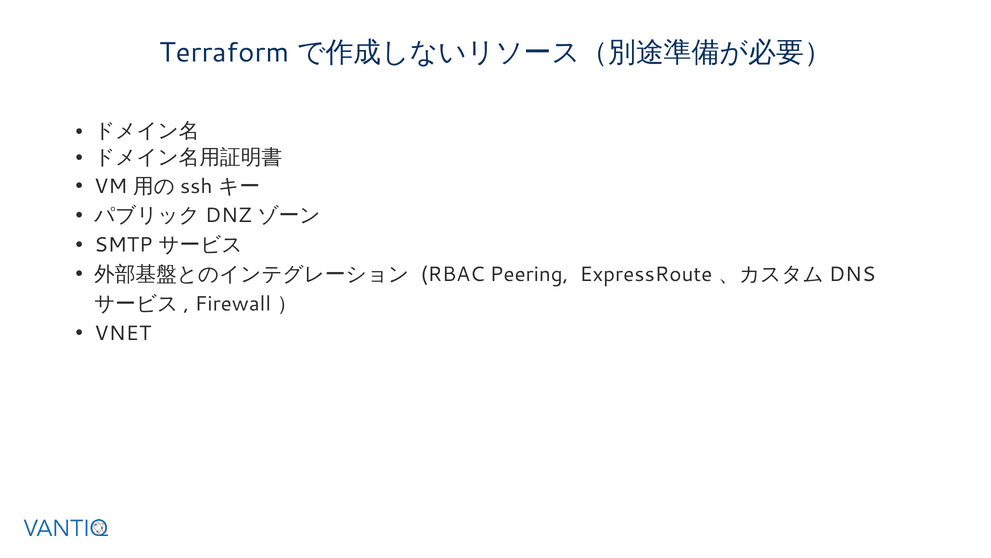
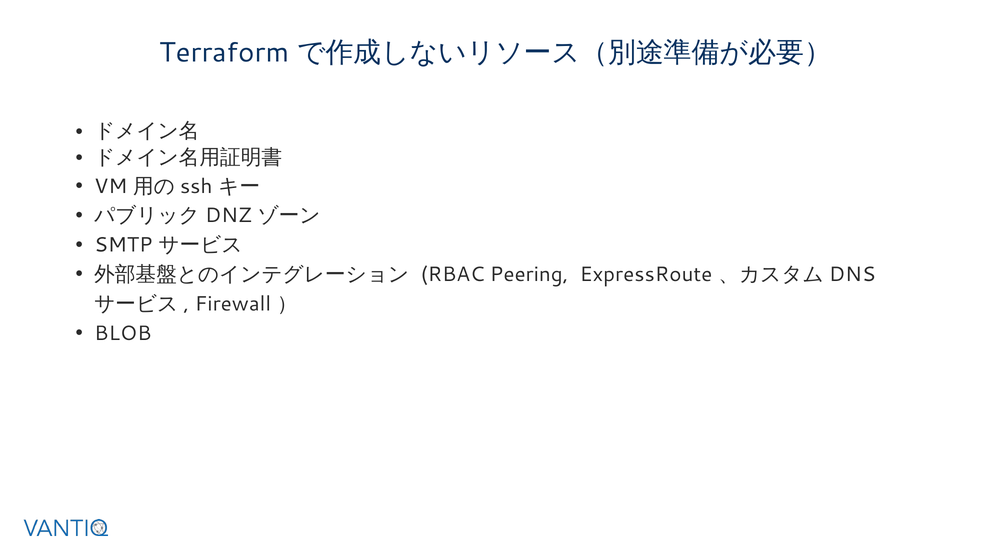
VNET: VNET -> BLOB
